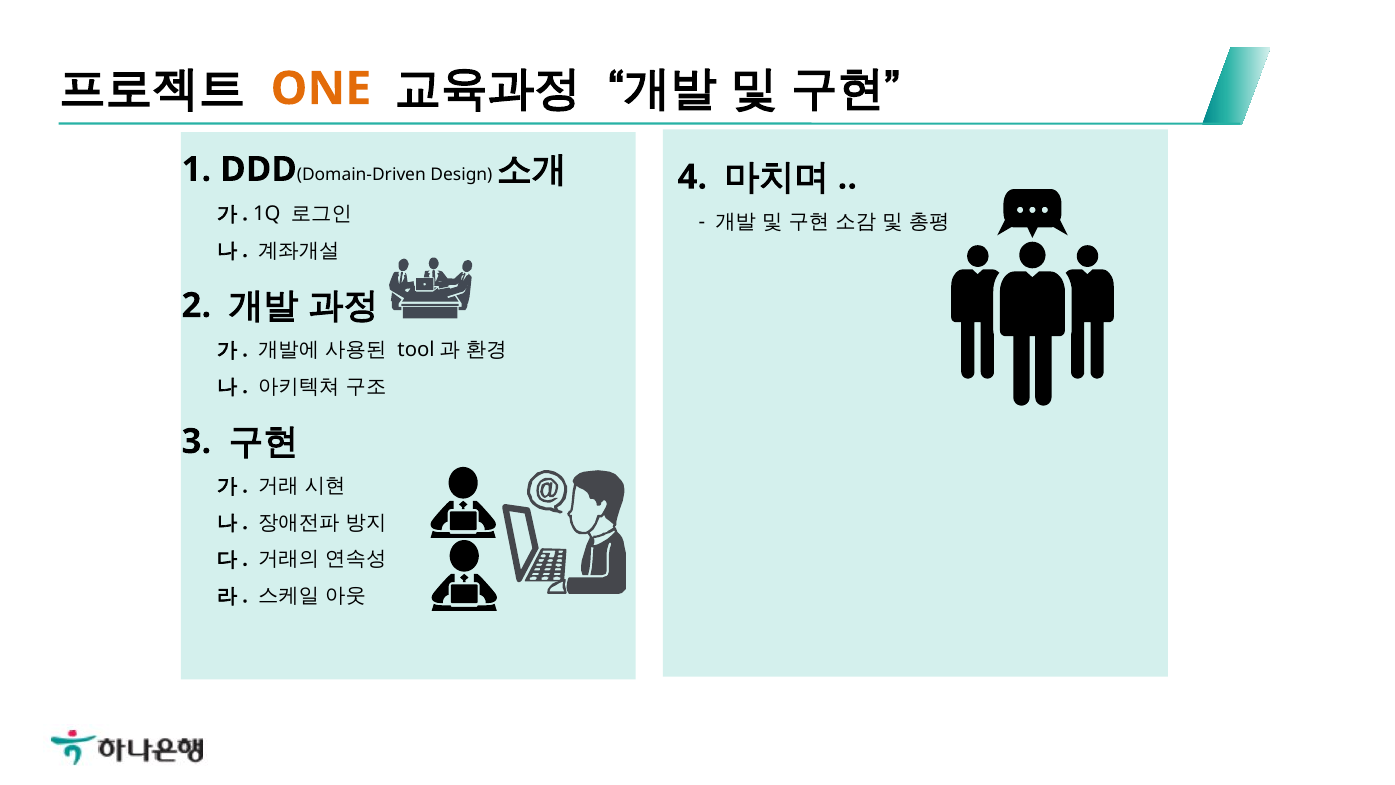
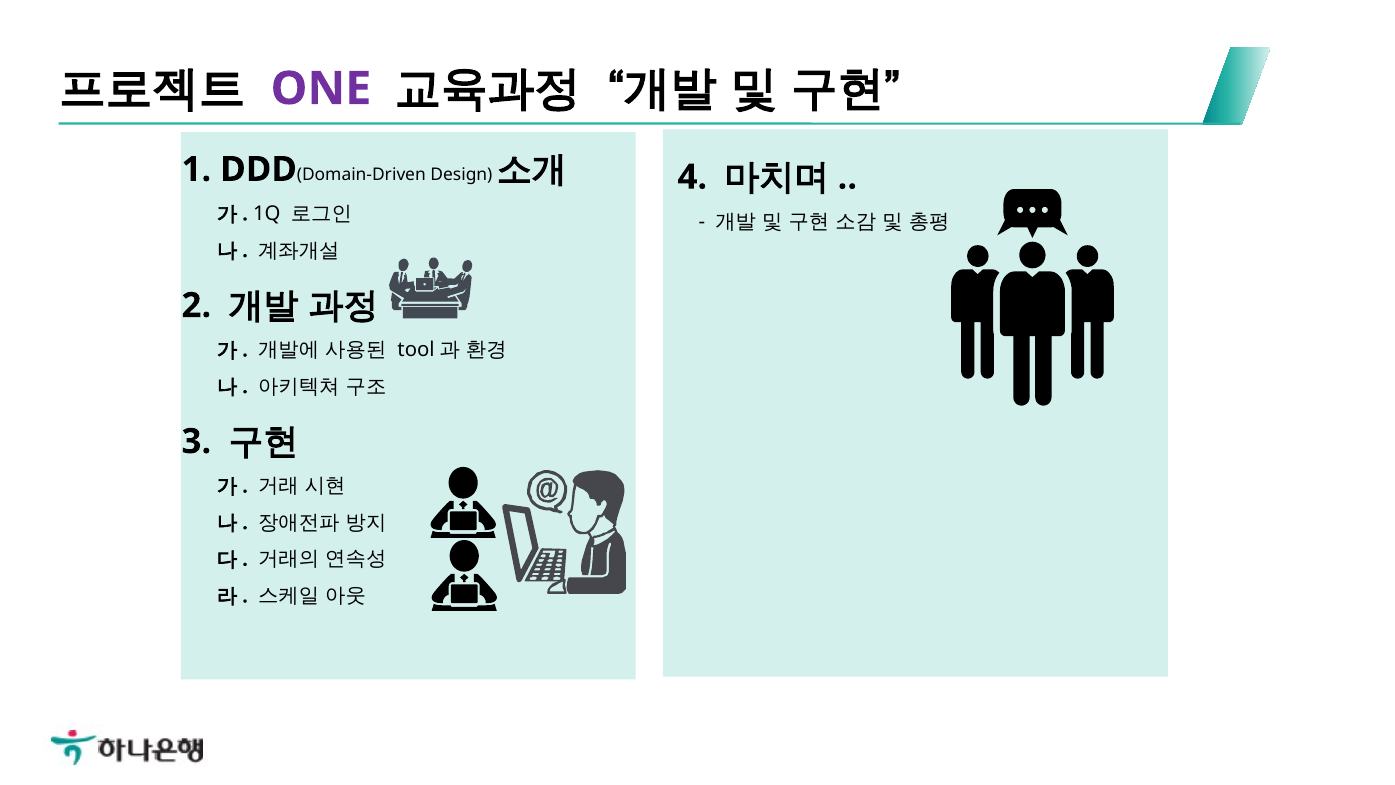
ONE colour: orange -> purple
